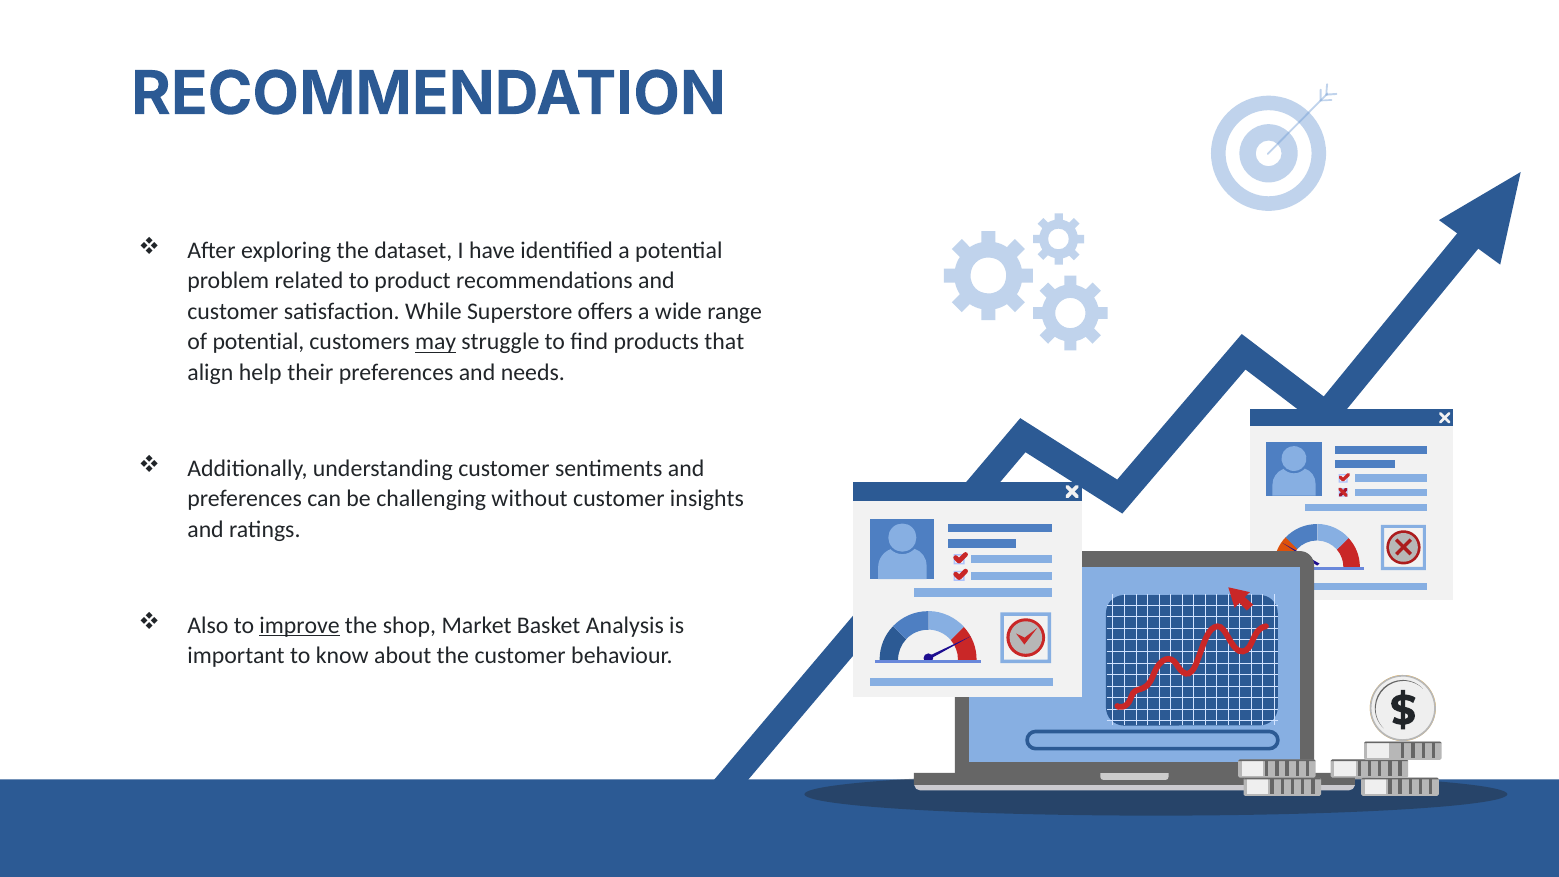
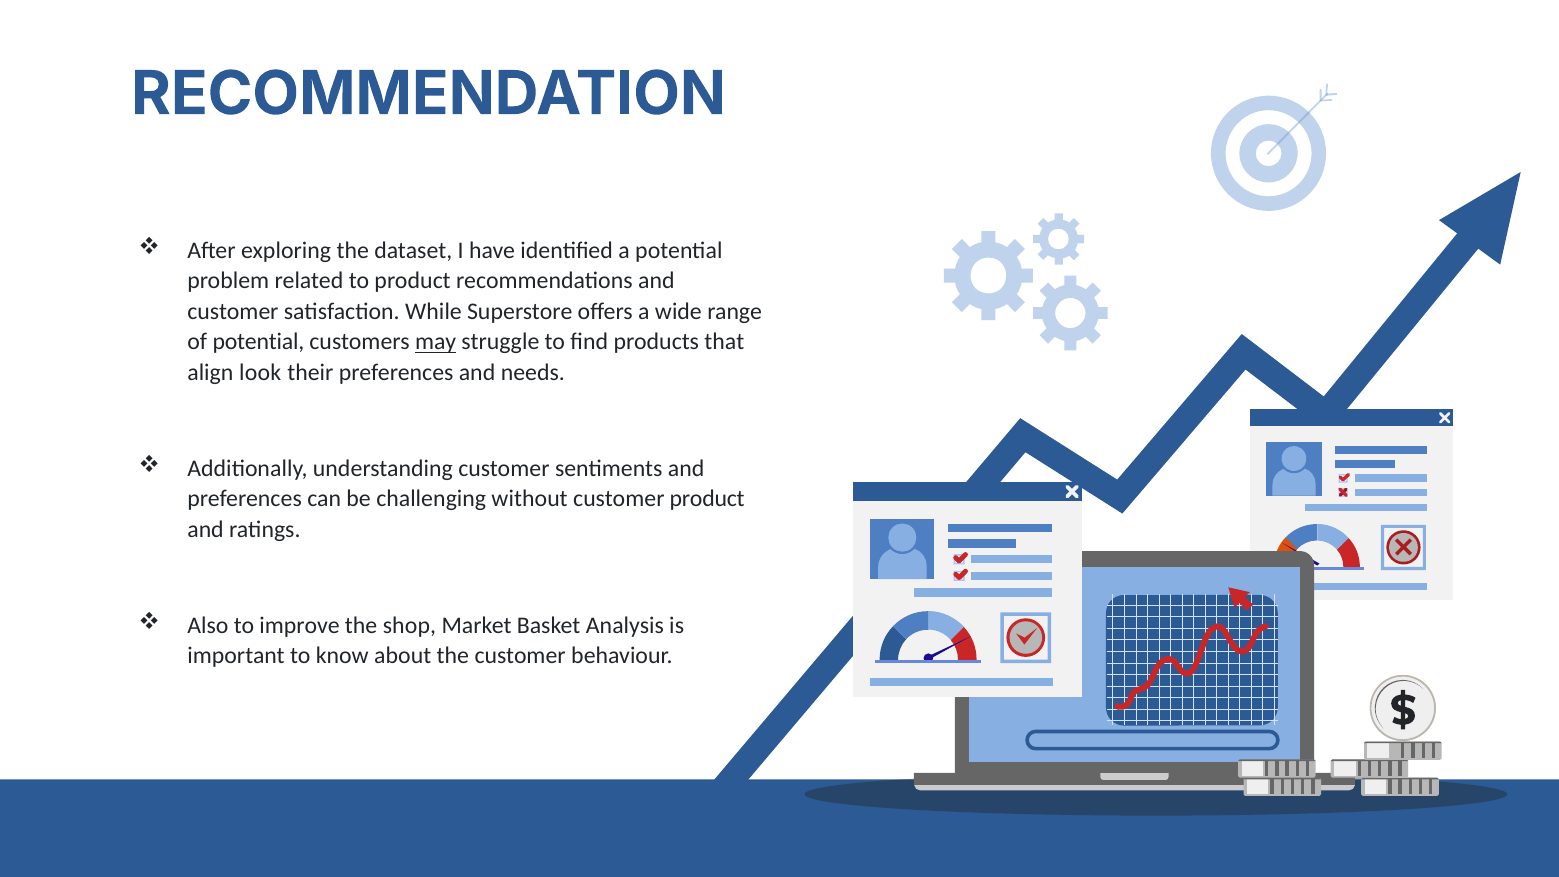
help: help -> look
customer insights: insights -> product
improve underline: present -> none
